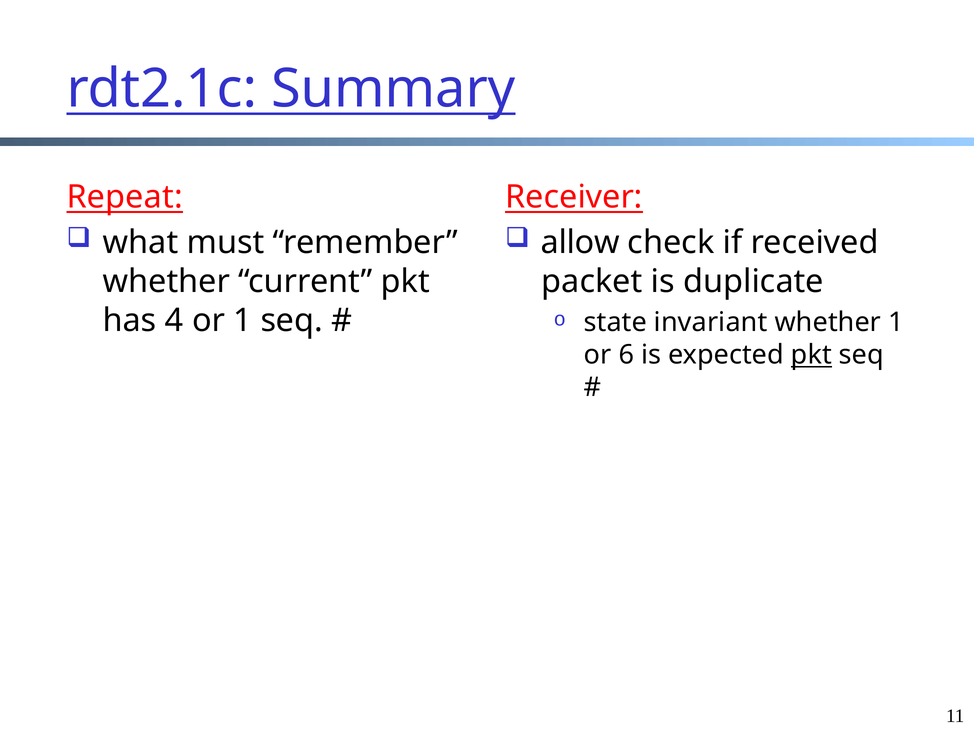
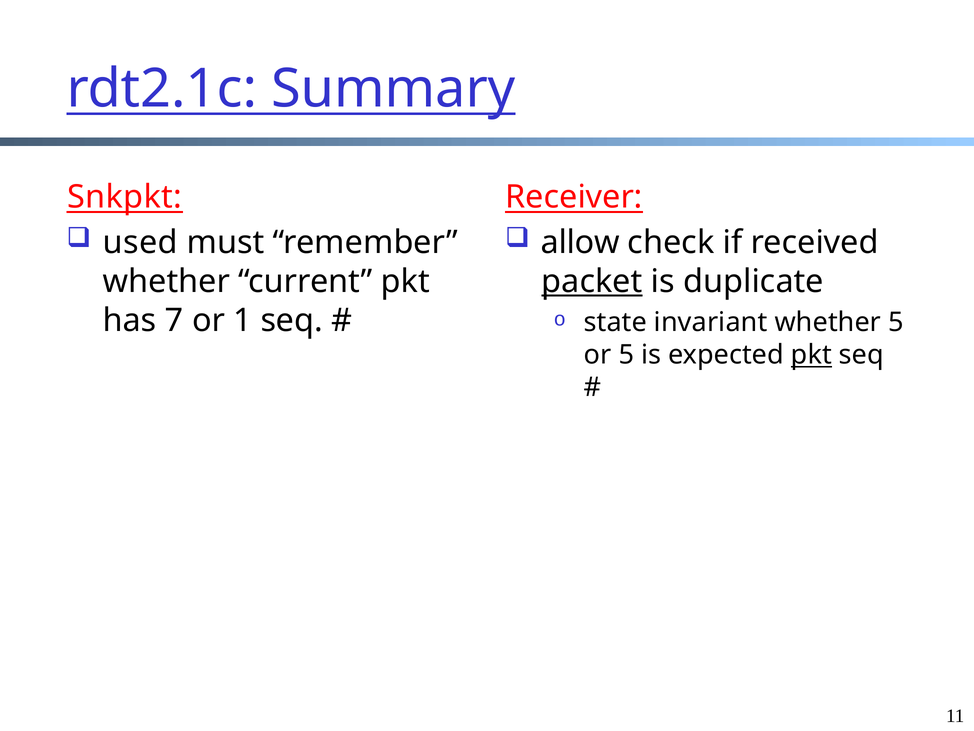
Repeat: Repeat -> Snkpkt
what: what -> used
packet underline: none -> present
4: 4 -> 7
whether 1: 1 -> 5
or 6: 6 -> 5
